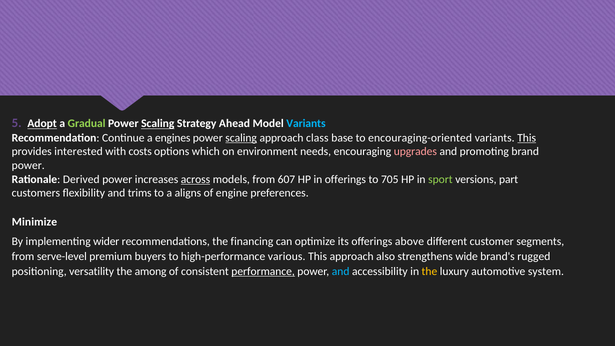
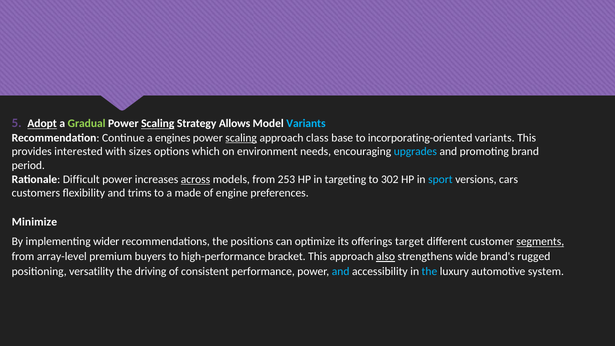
Ahead: Ahead -> Allows
encouraging-oriented: encouraging-oriented -> incorporating-oriented
This at (527, 138) underline: present -> none
costs: costs -> sizes
upgrades colour: pink -> light blue
power at (28, 165): power -> period
Derived: Derived -> Difficult
607: 607 -> 253
in offerings: offerings -> targeting
705: 705 -> 302
sport colour: light green -> light blue
part: part -> cars
aligns: aligns -> made
financing: financing -> positions
above: above -> target
segments underline: none -> present
serve-level: serve-level -> array-level
various: various -> bracket
also underline: none -> present
among: among -> driving
performance underline: present -> none
the at (429, 271) colour: yellow -> light blue
